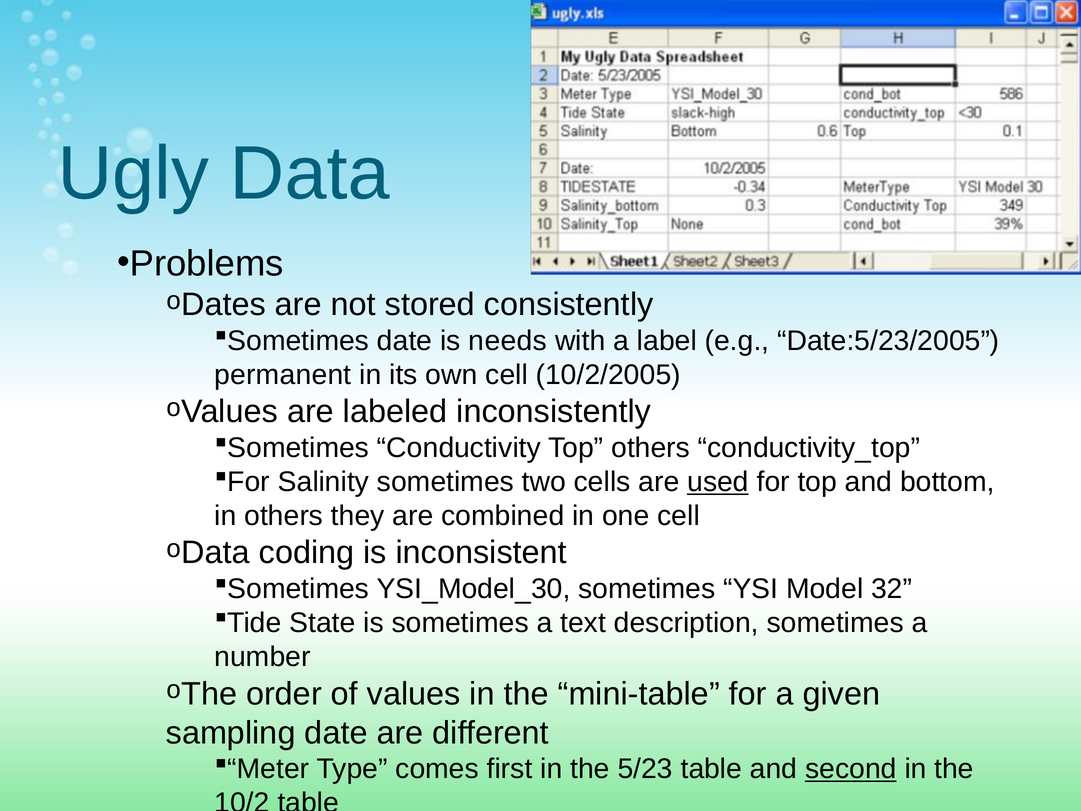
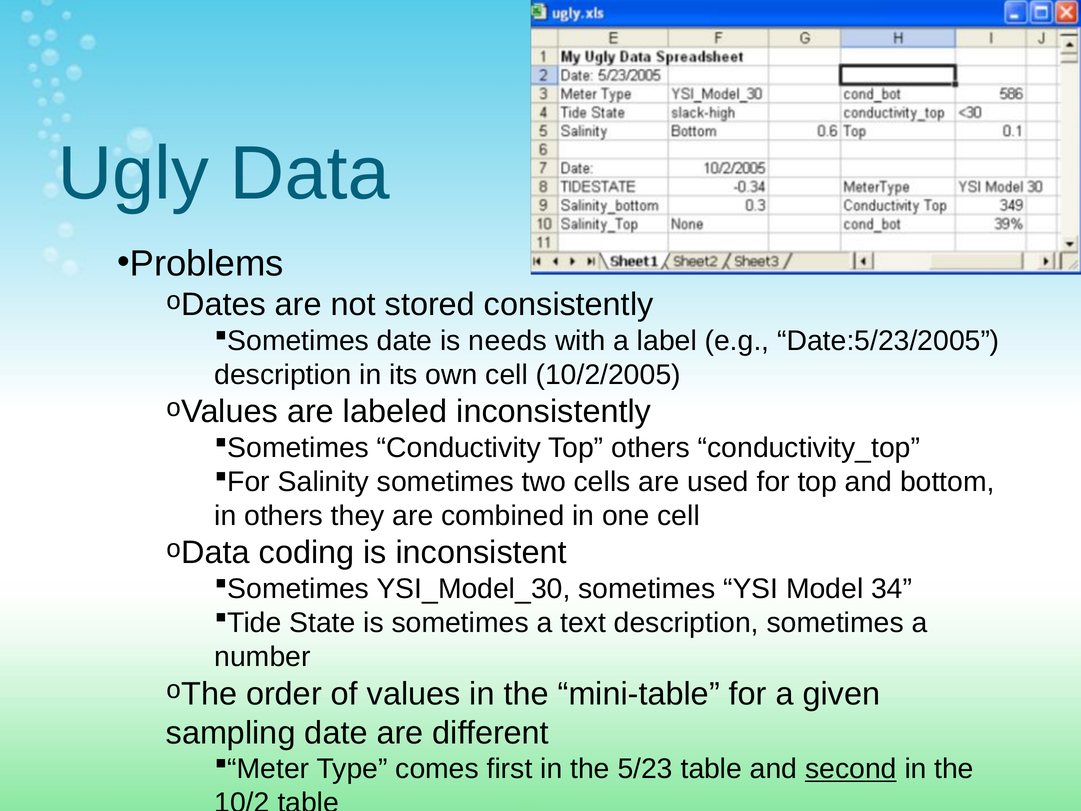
permanent at (283, 375): permanent -> description
used underline: present -> none
32: 32 -> 34
